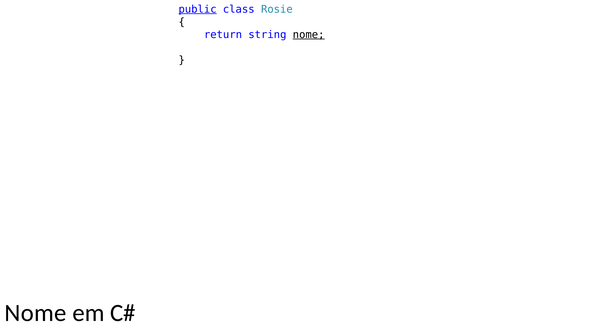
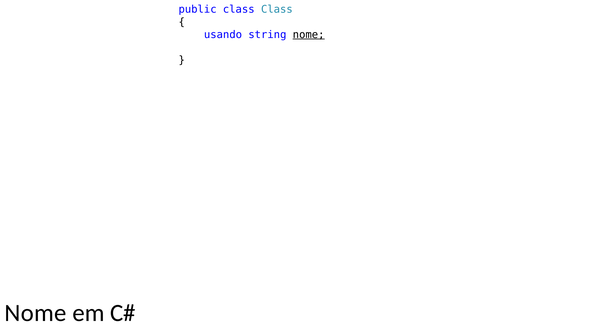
public underline: present -> none
class Rosie: Rosie -> Class
return: return -> usando
